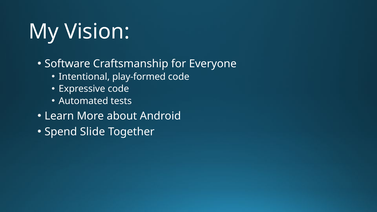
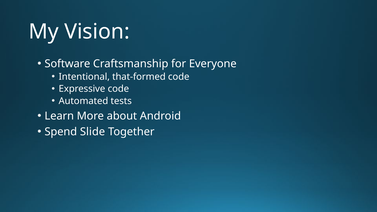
play-formed: play-formed -> that-formed
